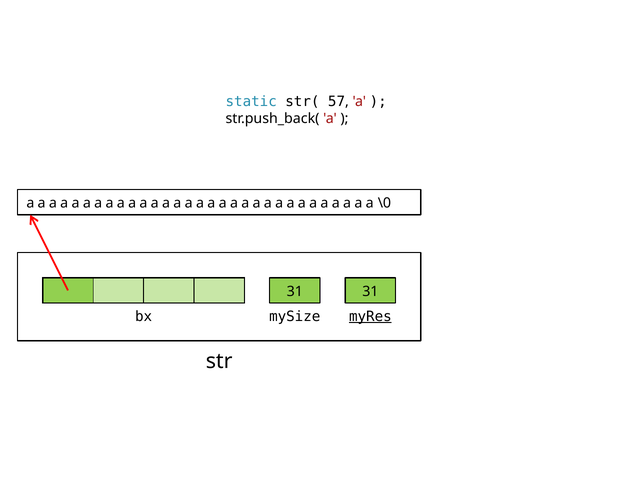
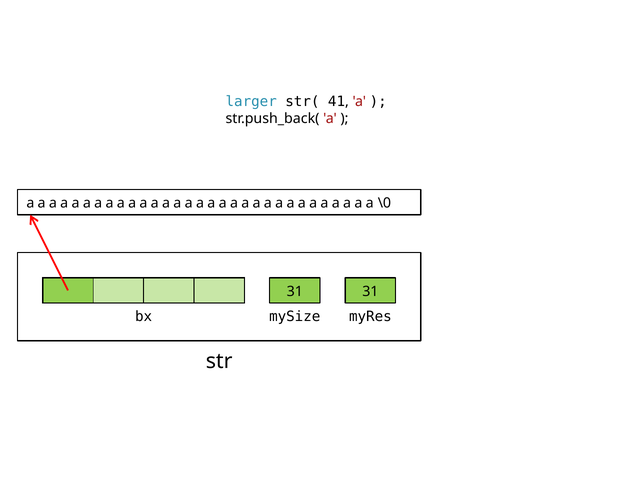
static: static -> larger
57: 57 -> 41
myRes underline: present -> none
